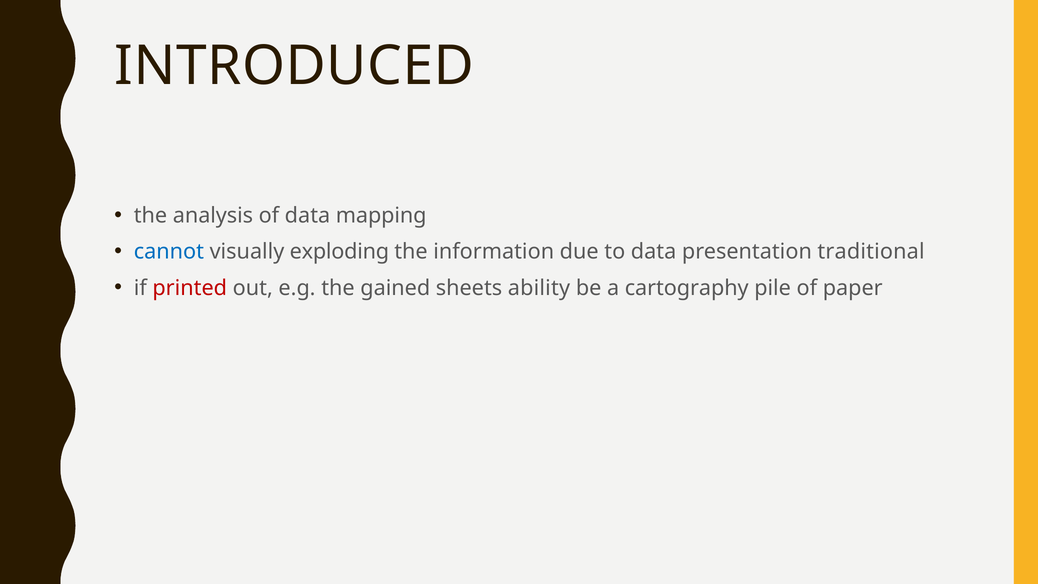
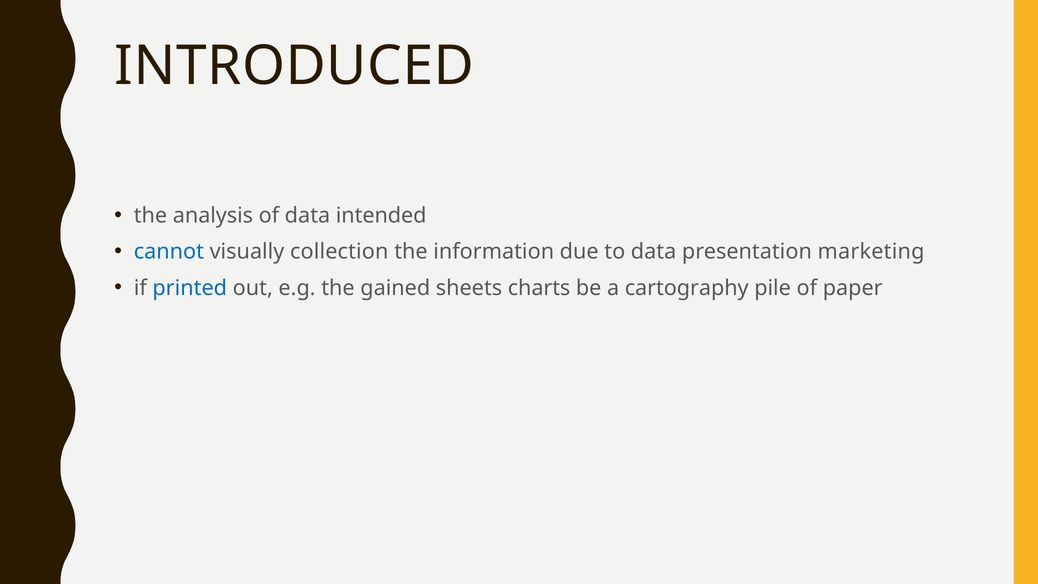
mapping: mapping -> intended
exploding: exploding -> collection
traditional: traditional -> marketing
printed colour: red -> blue
ability: ability -> charts
